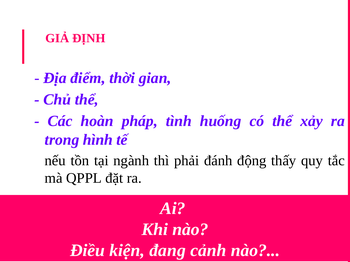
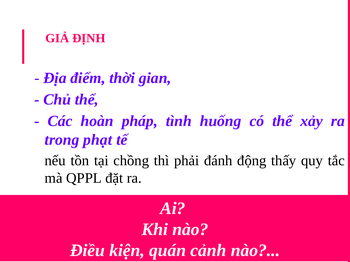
hình: hình -> phạt
ngành: ngành -> chồng
đang: đang -> quán
